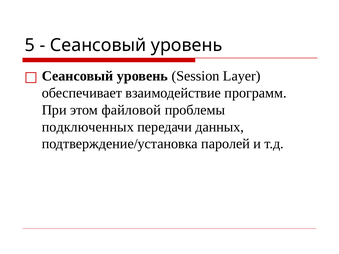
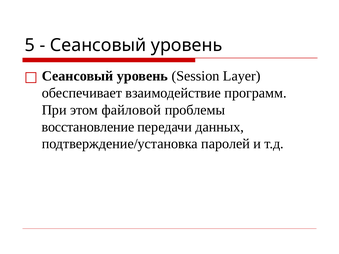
подключенных: подключенных -> восстановление
